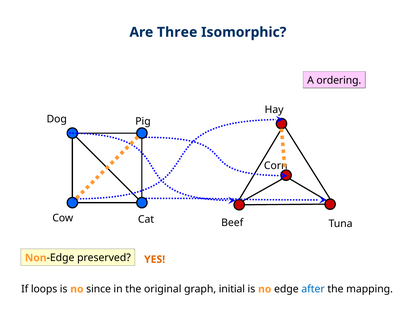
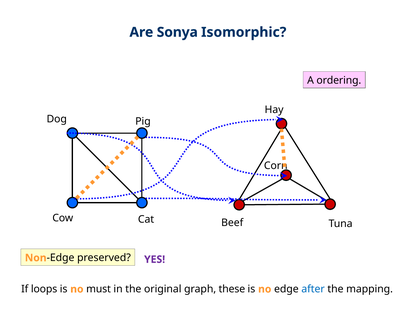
Three: Three -> Sonya
YES colour: orange -> purple
since: since -> must
initial: initial -> these
